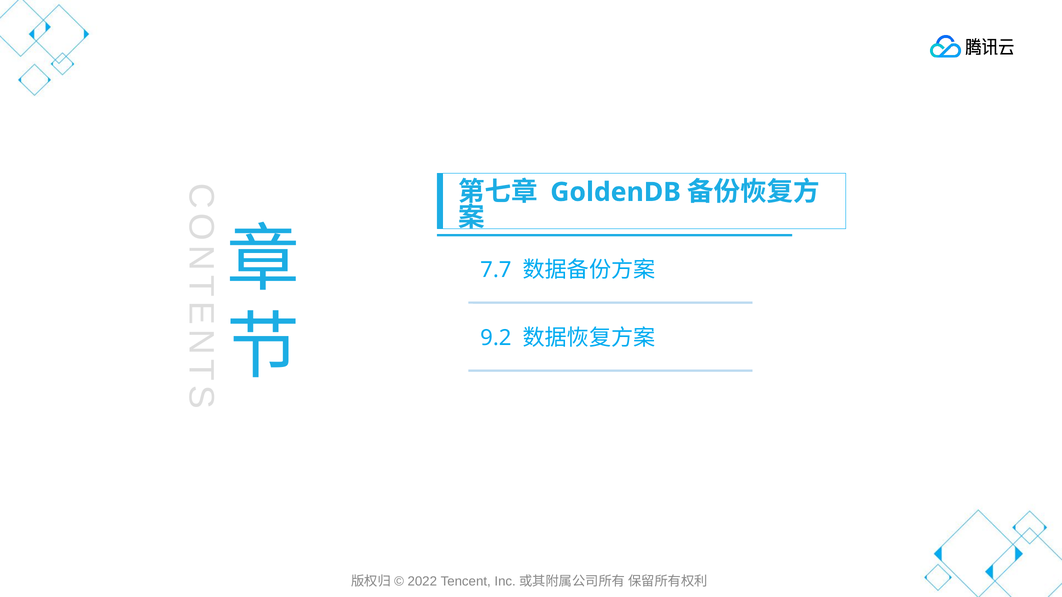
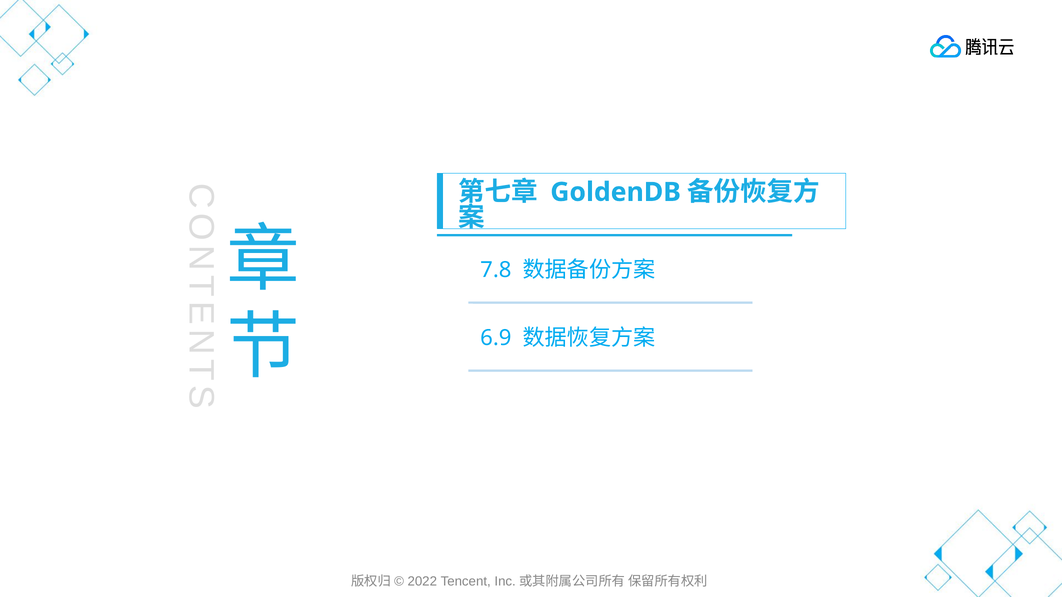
7.7: 7.7 -> 7.8
9.2: 9.2 -> 6.9
